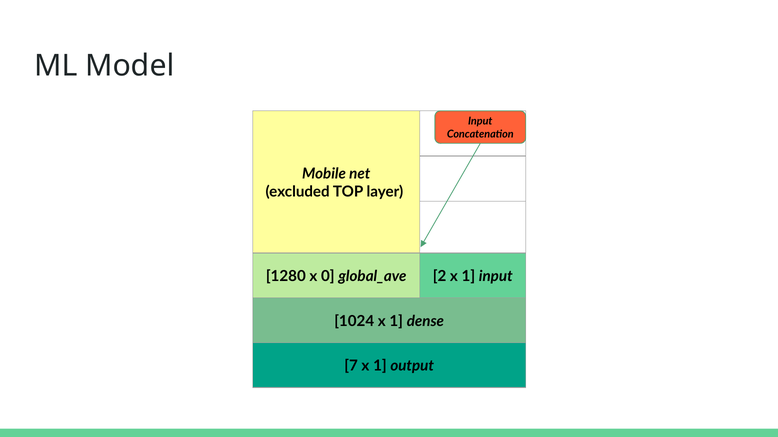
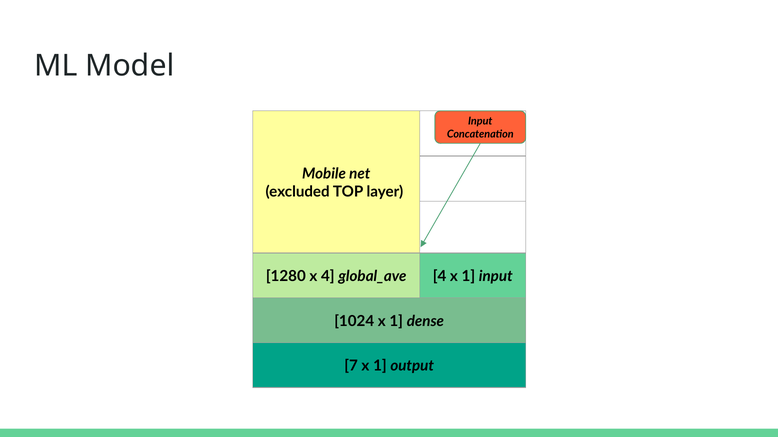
x 0: 0 -> 4
2 at (440, 277): 2 -> 4
